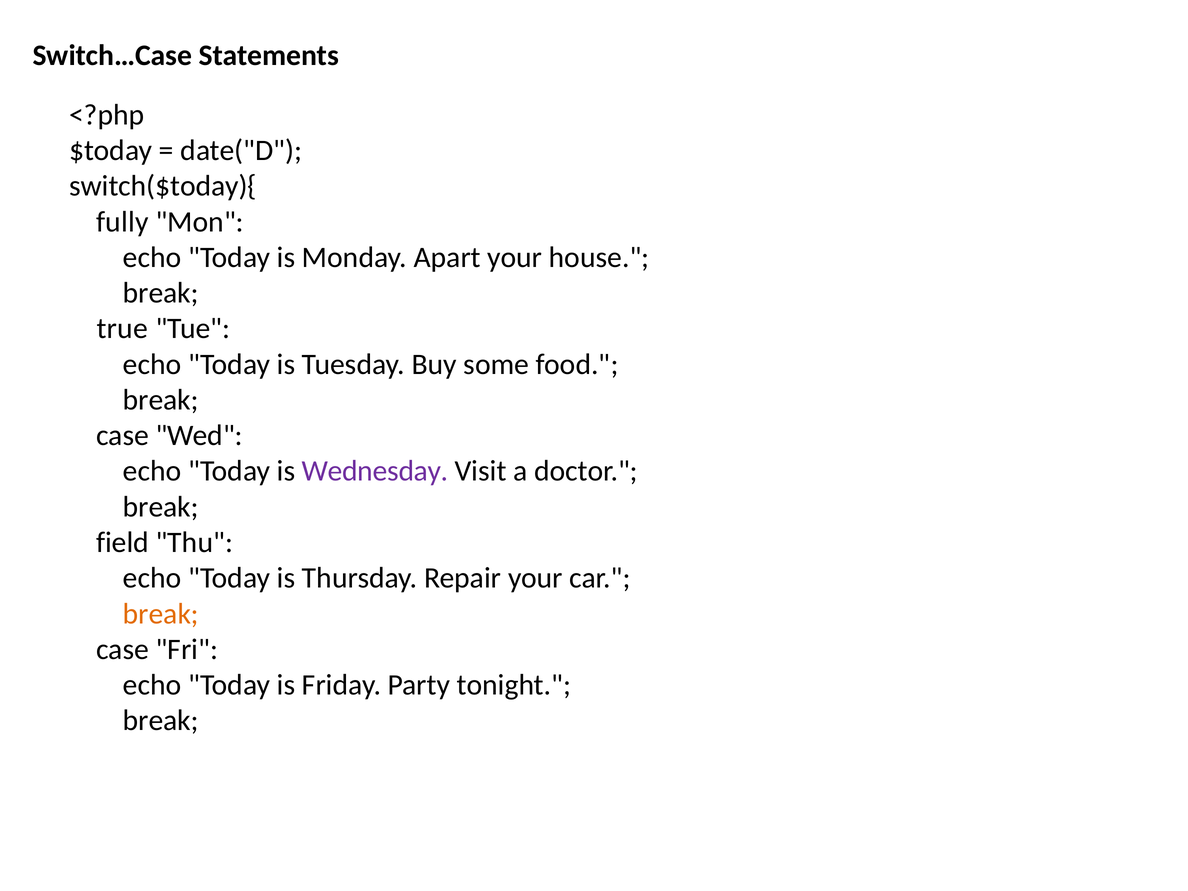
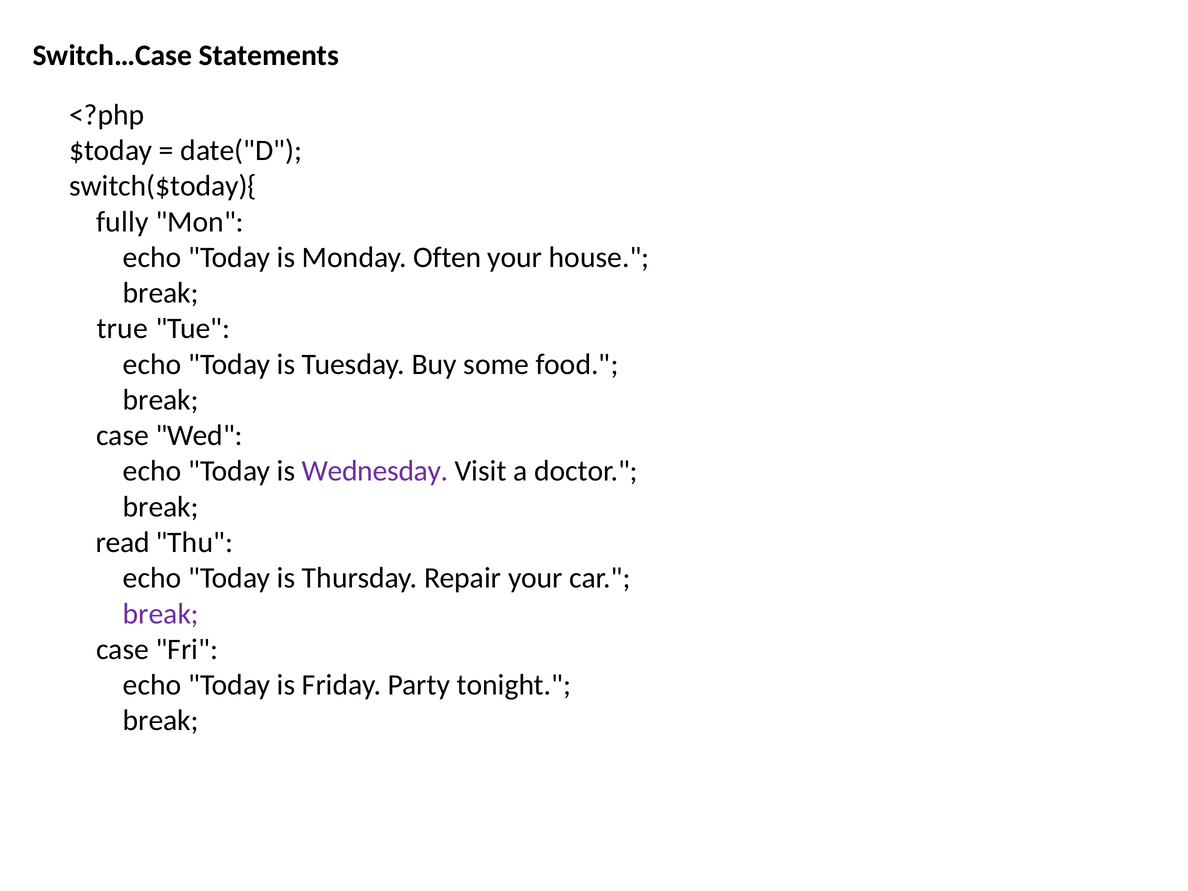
Apart: Apart -> Often
field: field -> read
break at (161, 614) colour: orange -> purple
